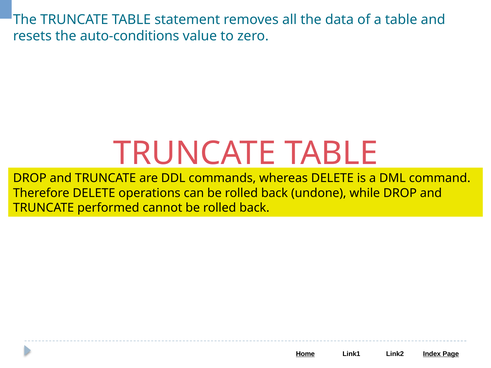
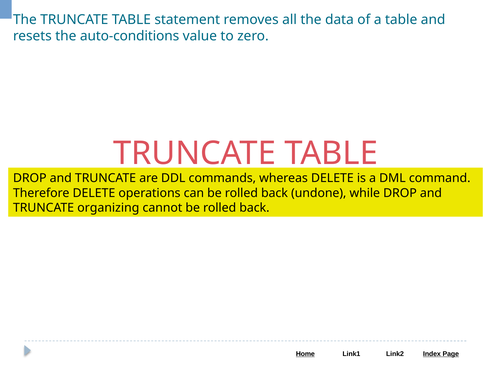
performed: performed -> organizing
